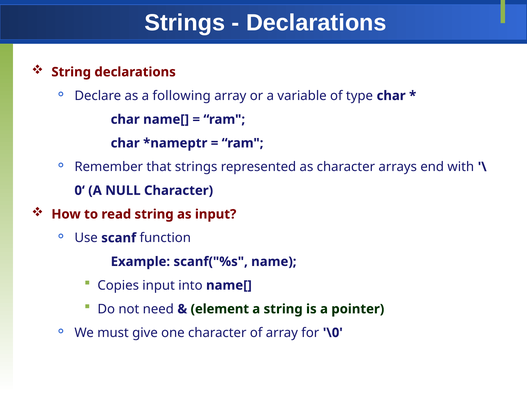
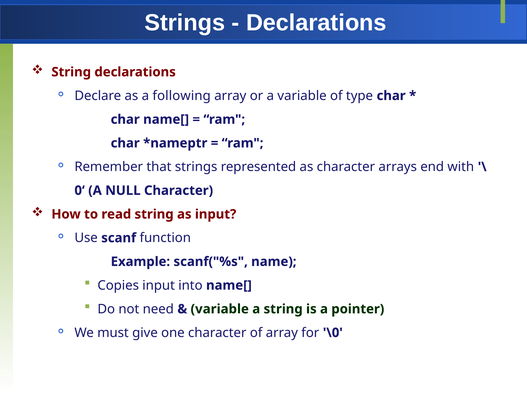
element at (220, 309): element -> variable
